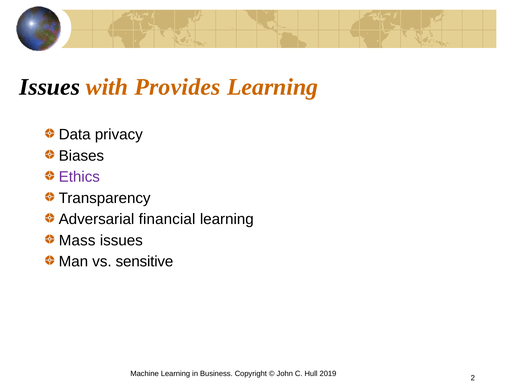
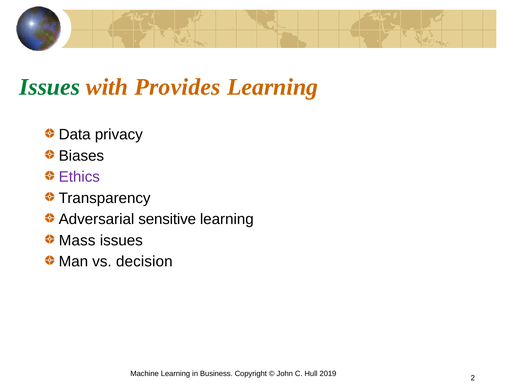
Issues at (50, 87) colour: black -> green
financial: financial -> sensitive
sensitive: sensitive -> decision
